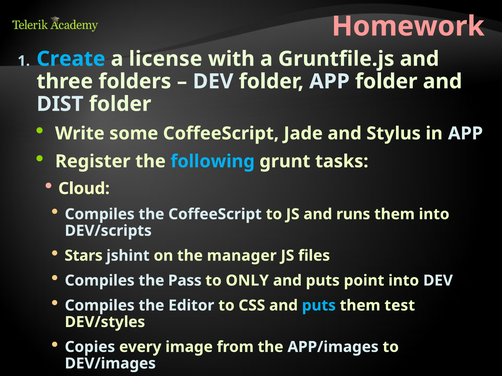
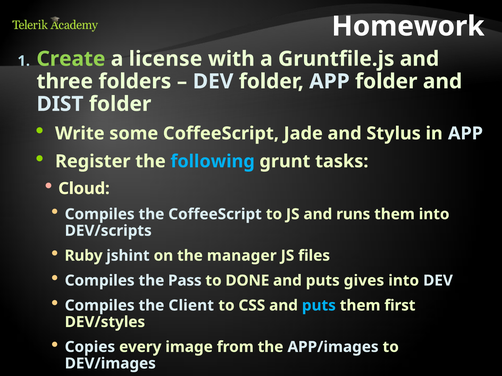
Homework colour: pink -> white
Create colour: light blue -> light green
Stars: Stars -> Ruby
ONLY: ONLY -> DONE
point: point -> gives
Editor: Editor -> Client
test: test -> first
